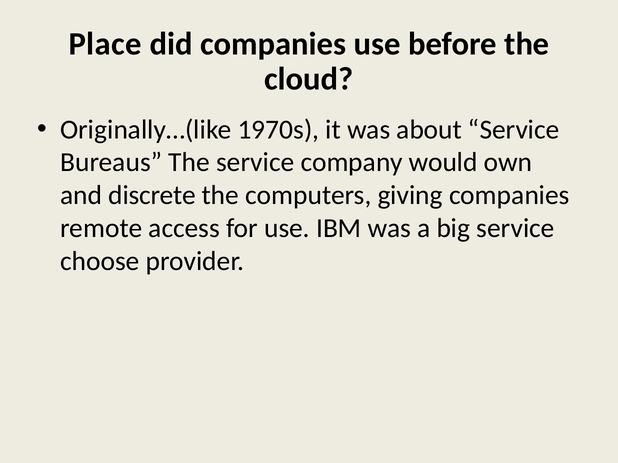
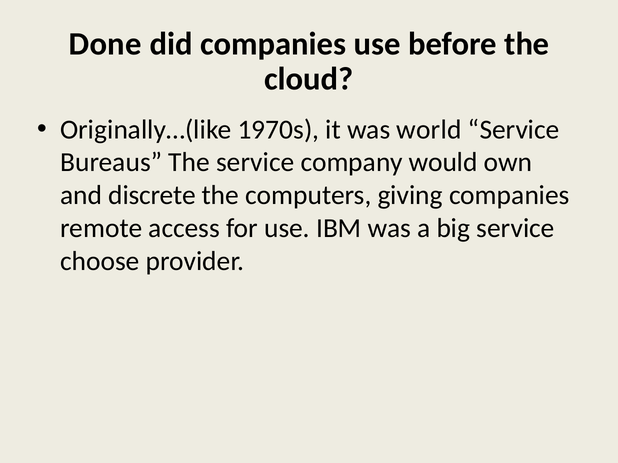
Place: Place -> Done
about: about -> world
